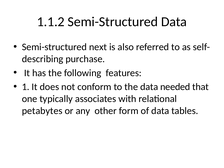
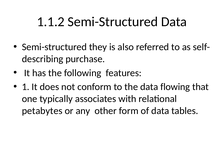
next: next -> they
needed: needed -> flowing
